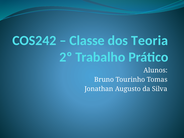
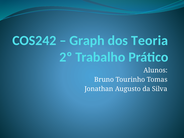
Classe: Classe -> Graph
